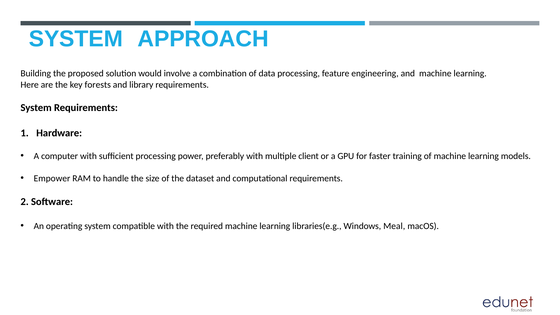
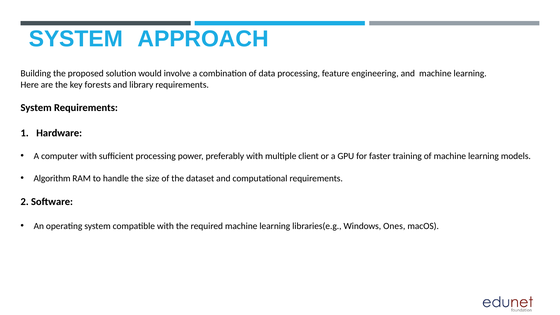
Empower: Empower -> Algorithm
Meal: Meal -> Ones
